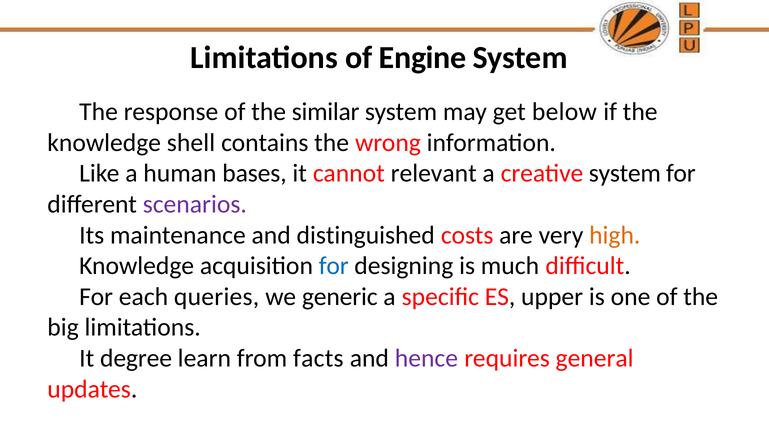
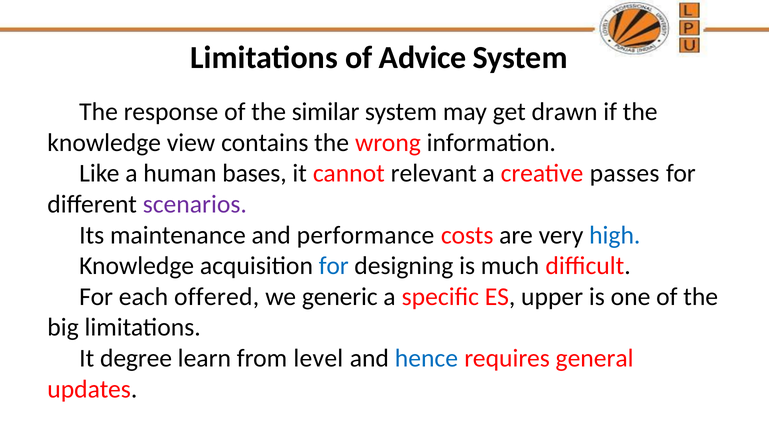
Engine: Engine -> Advice
below: below -> drawn
shell: shell -> view
creative system: system -> passes
distinguished: distinguished -> performance
high colour: orange -> blue
queries: queries -> offered
facts: facts -> level
hence colour: purple -> blue
